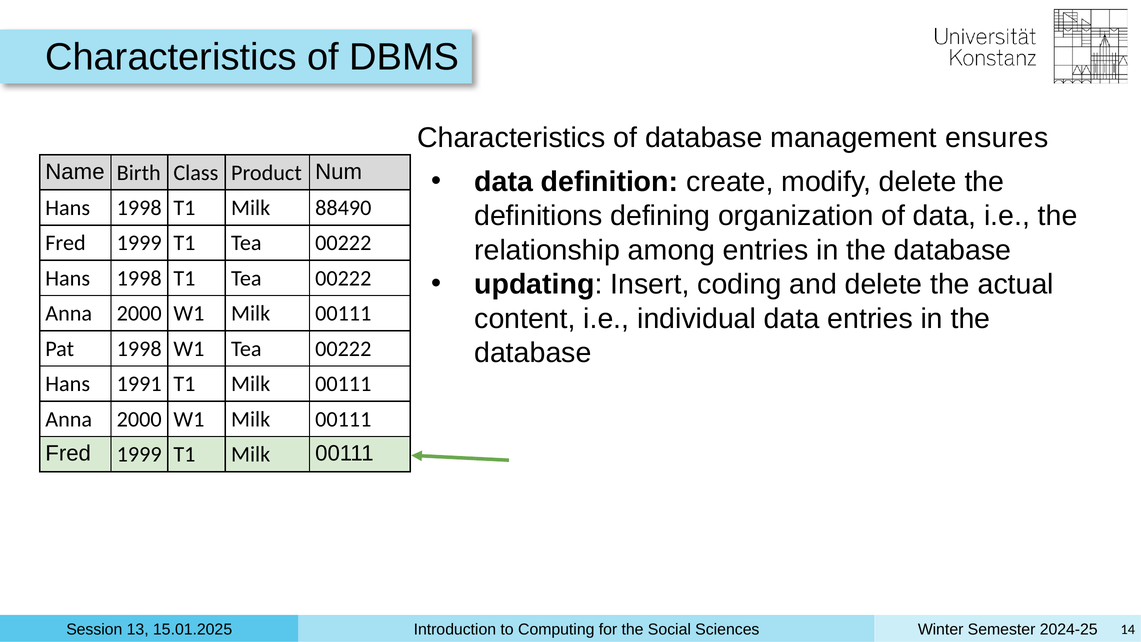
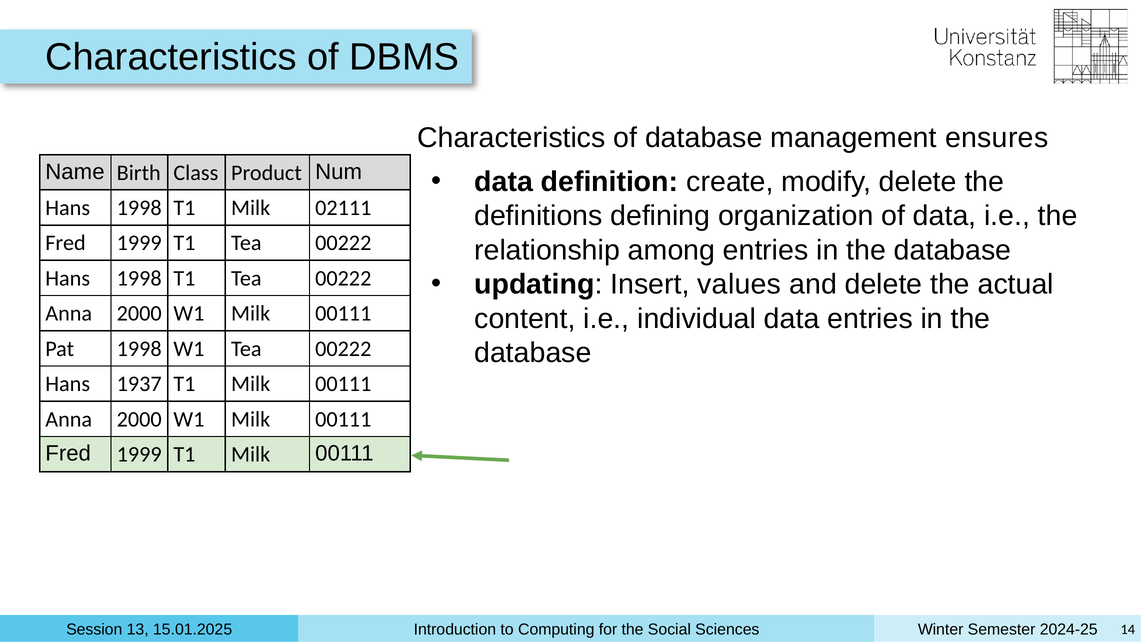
88490: 88490 -> 02111
coding: coding -> values
1991: 1991 -> 1937
